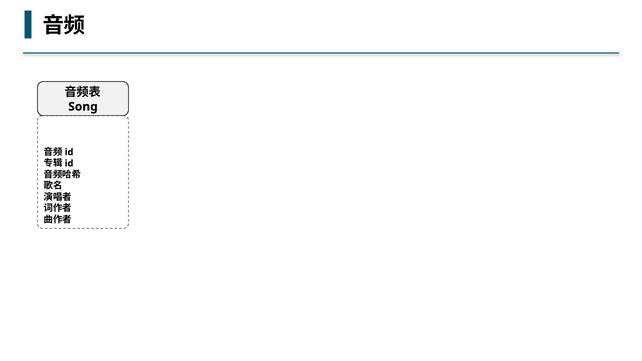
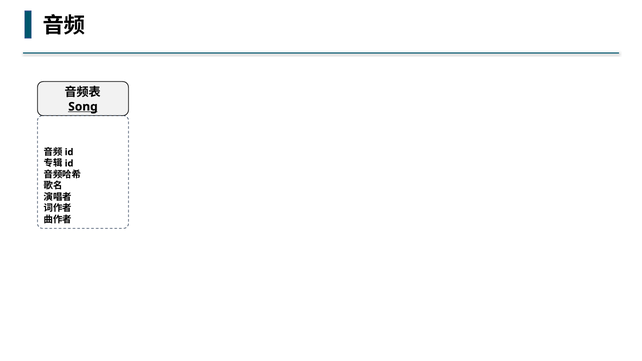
Song underline: none -> present
